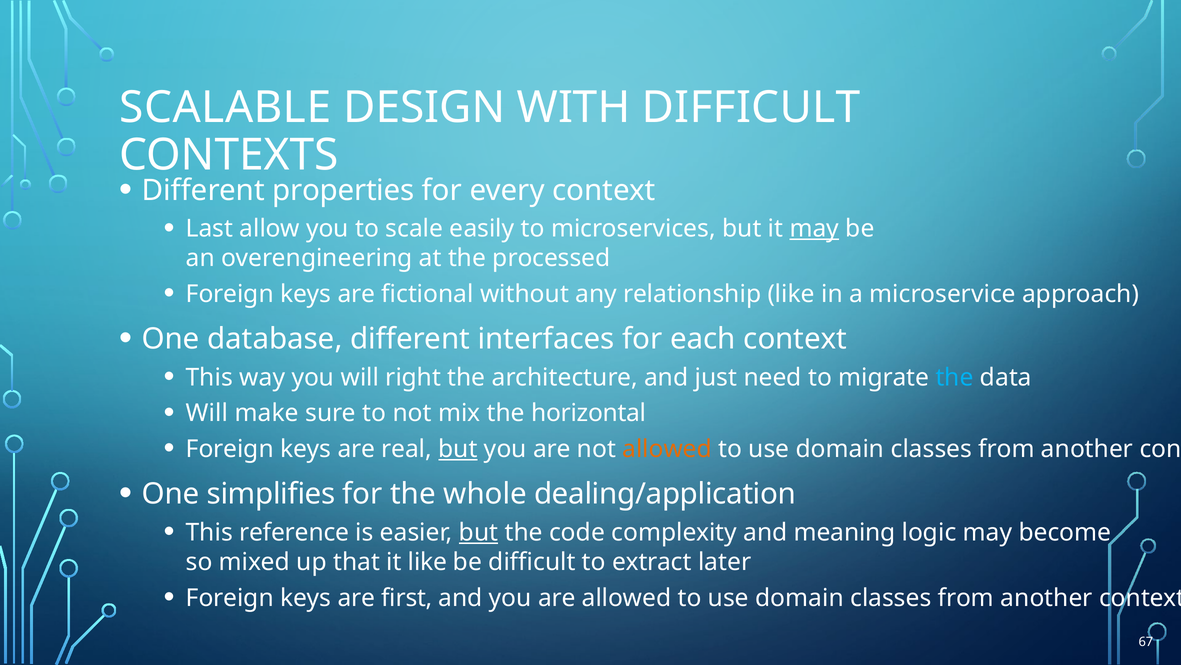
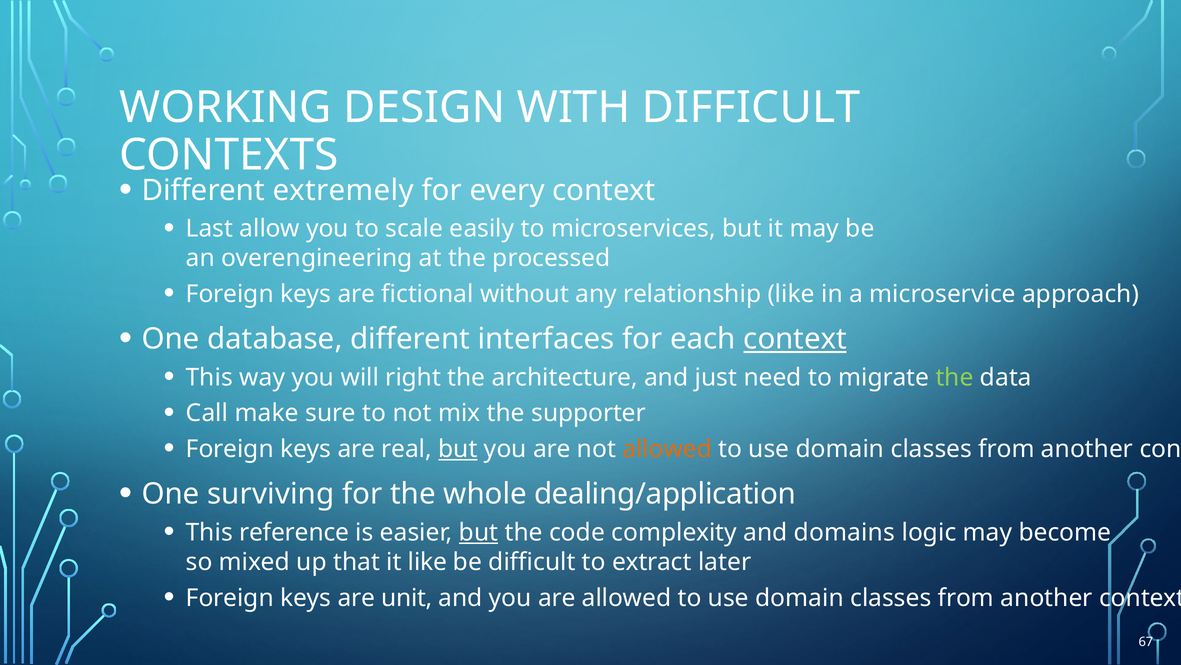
SCALABLE: SCALABLE -> WORKING
properties: properties -> extremely
may at (814, 228) underline: present -> none
context at (795, 339) underline: none -> present
the at (955, 377) colour: light blue -> light green
Will at (207, 413): Will -> Call
horizontal: horizontal -> supporter
simplifies: simplifies -> surviving
meaning: meaning -> domains
first: first -> unit
